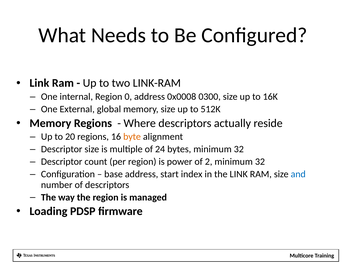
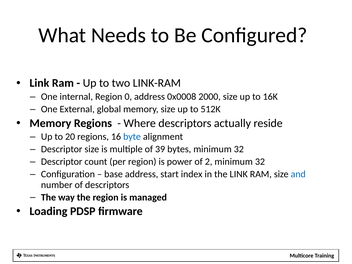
0300: 0300 -> 2000
byte colour: orange -> blue
24: 24 -> 39
